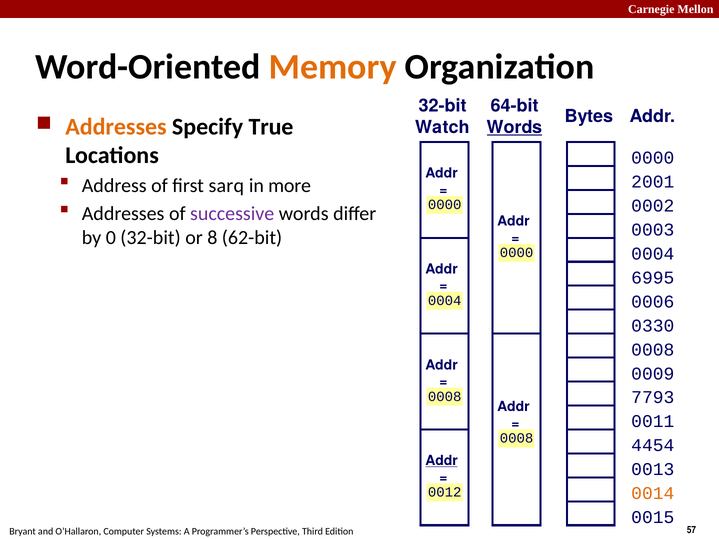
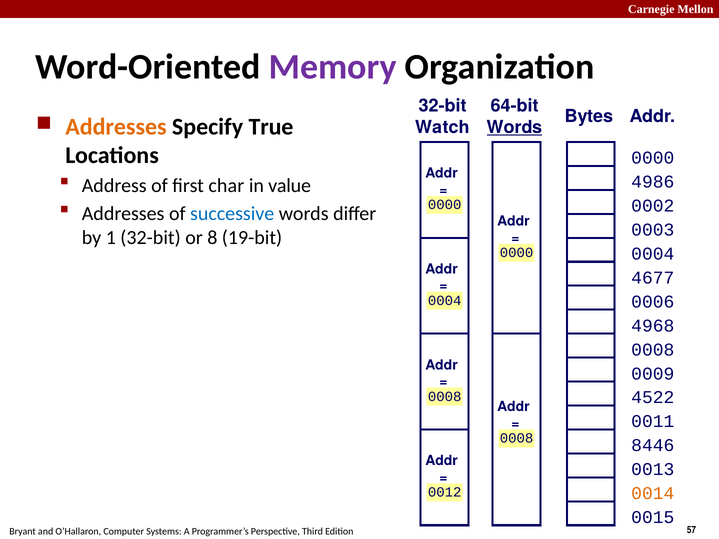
Memory colour: orange -> purple
sarq: sarq -> char
more: more -> value
2001: 2001 -> 4986
successive colour: purple -> blue
0: 0 -> 1
62-bit: 62-bit -> 19-bit
6995: 6995 -> 4677
0330: 0330 -> 4968
7793: 7793 -> 4522
4454: 4454 -> 8446
Addr at (442, 461) underline: present -> none
